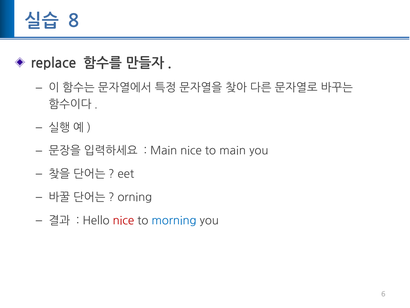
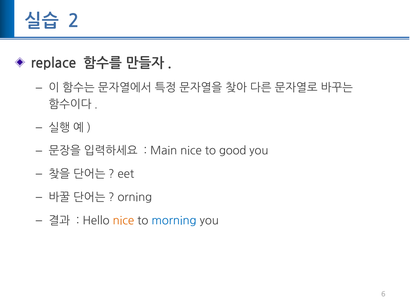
8: 8 -> 2
to main: main -> good
nice at (123, 220) colour: red -> orange
